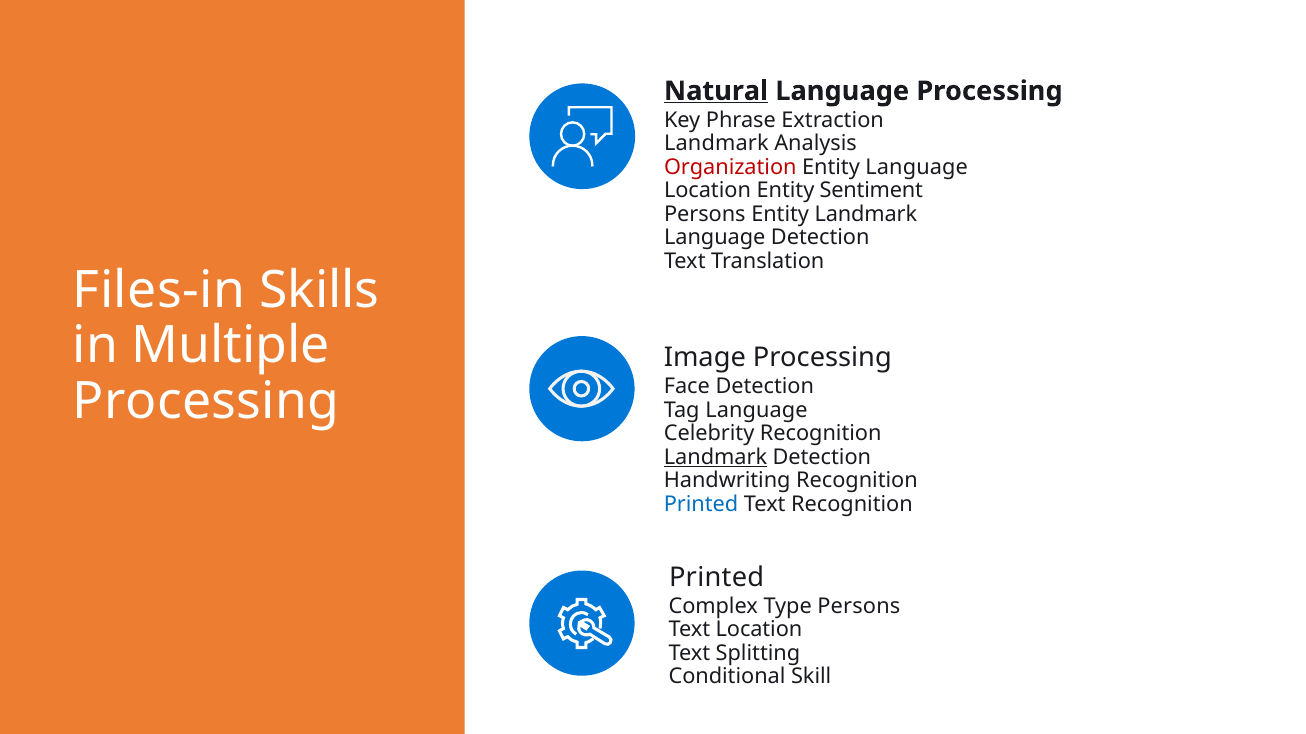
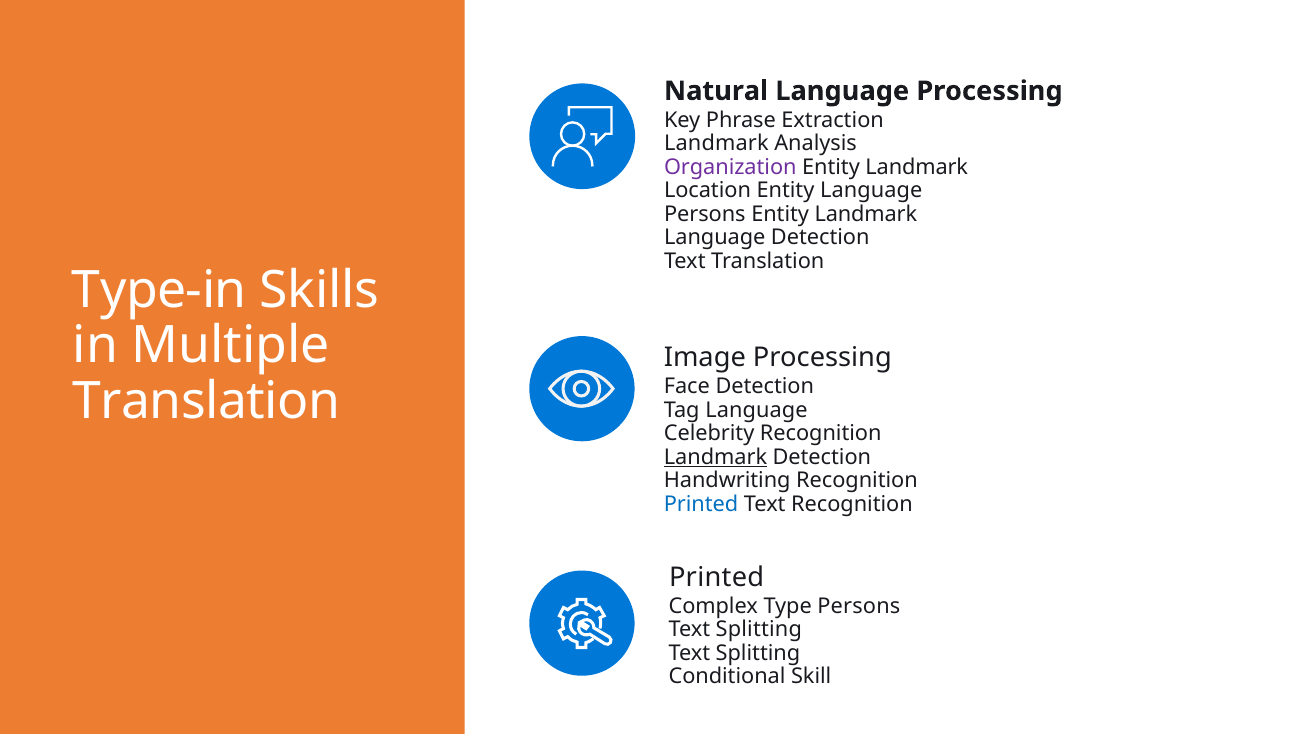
Natural underline: present -> none
Organization colour: red -> purple
Language at (917, 167): Language -> Landmark
Entity Sentiment: Sentiment -> Language
Files-in: Files-in -> Type-in
Processing at (206, 402): Processing -> Translation
Location at (759, 630): Location -> Splitting
